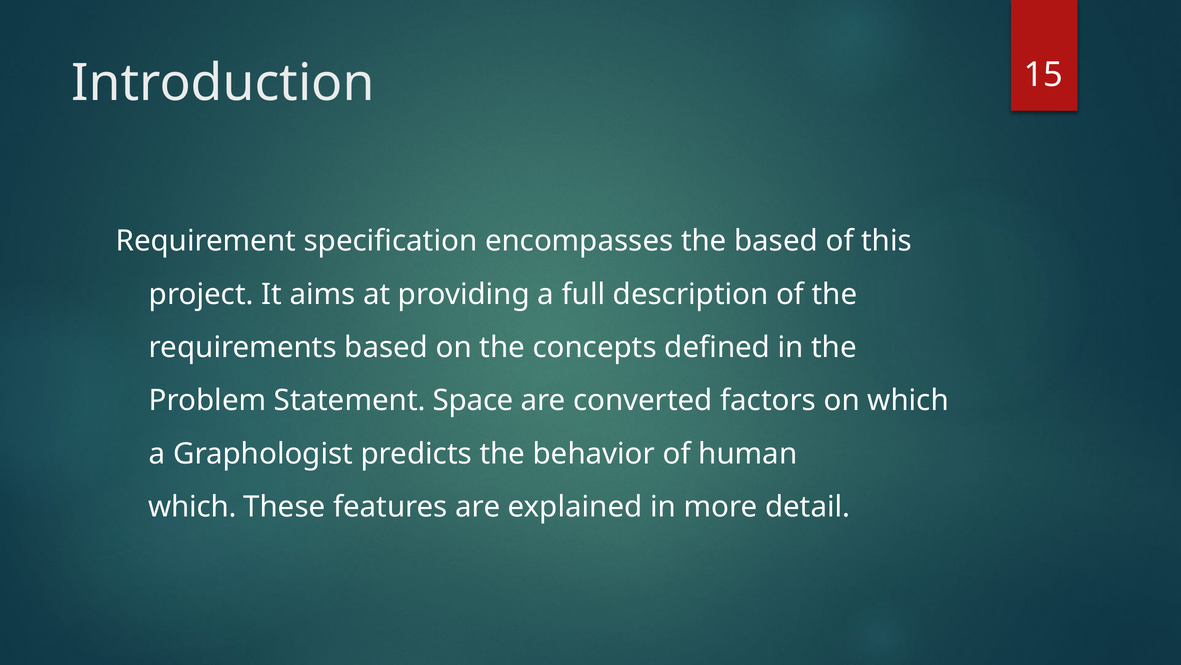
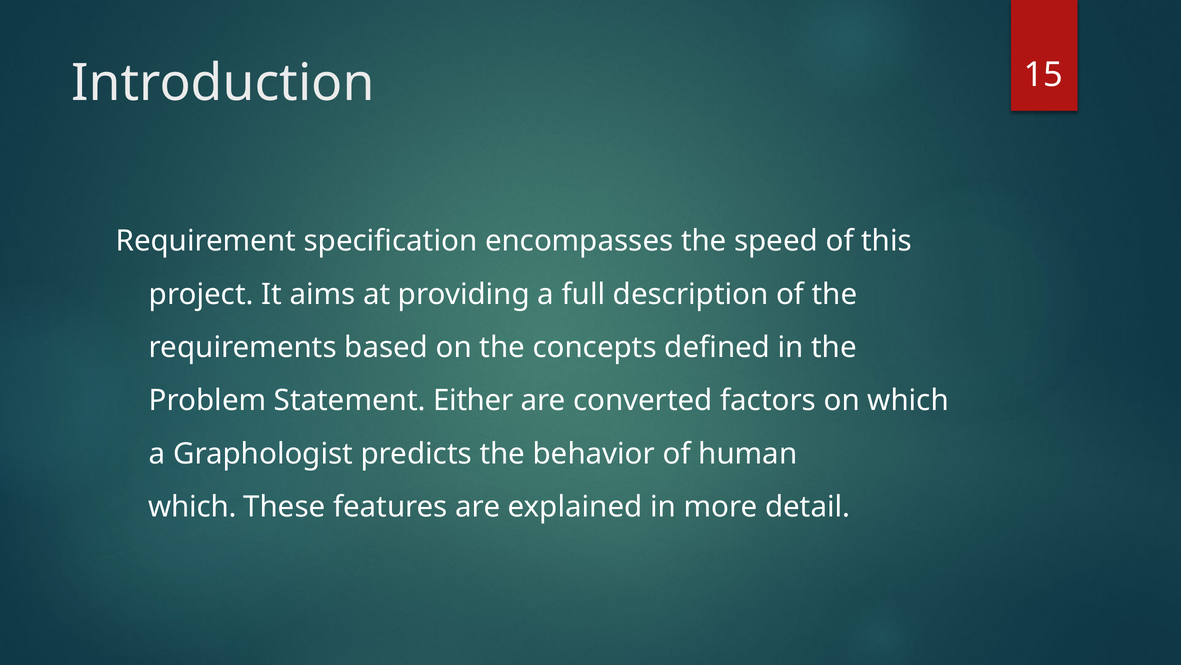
the based: based -> speed
Space: Space -> Either
